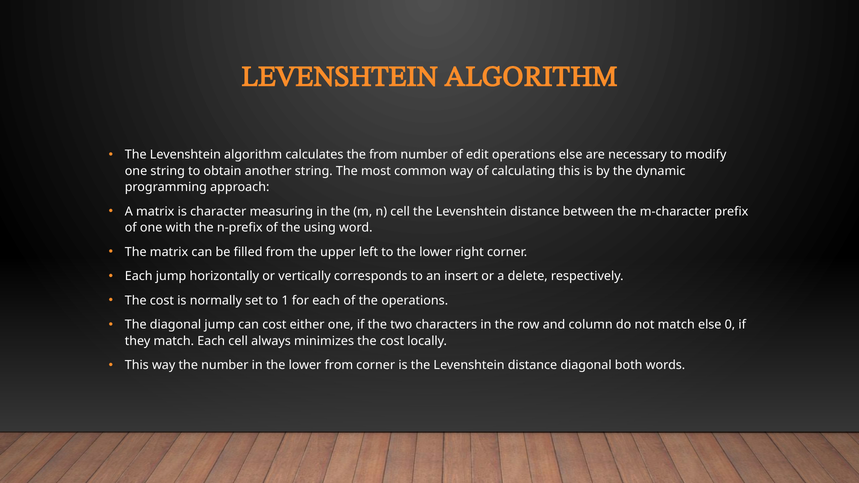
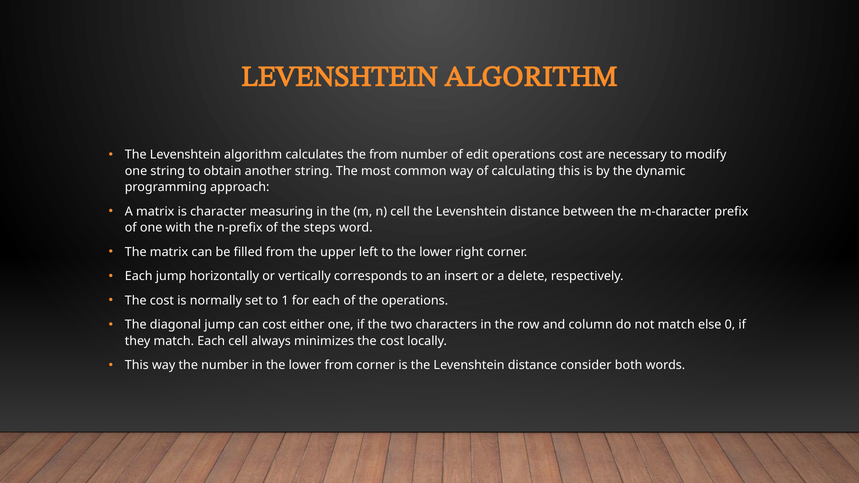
operations else: else -> cost
using: using -> steps
distance diagonal: diagonal -> consider
